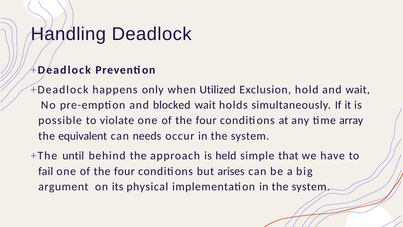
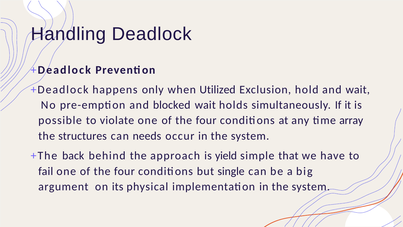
equivalent: equivalent -> structures
until: until -> back
held: held -> yield
arises: arises -> single
